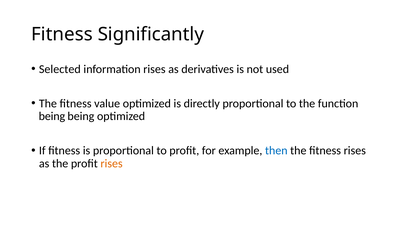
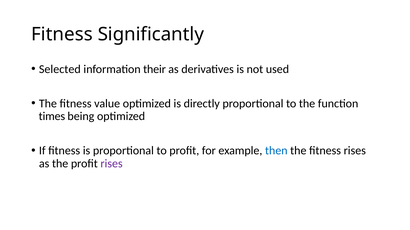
information rises: rises -> their
being at (52, 117): being -> times
rises at (112, 164) colour: orange -> purple
